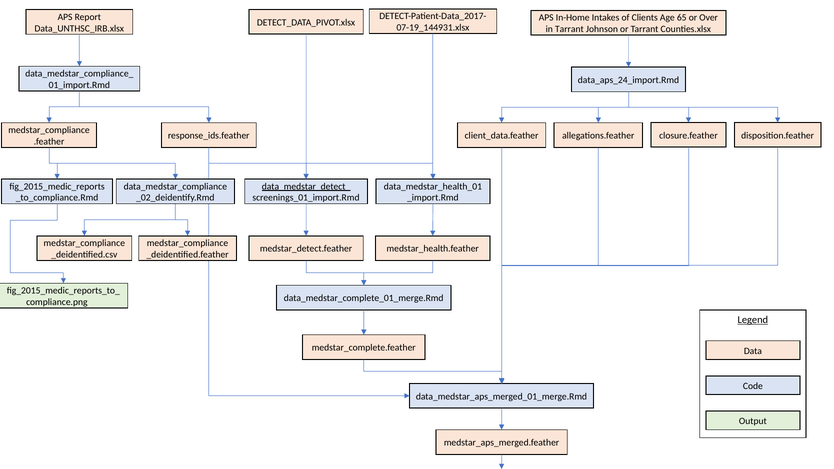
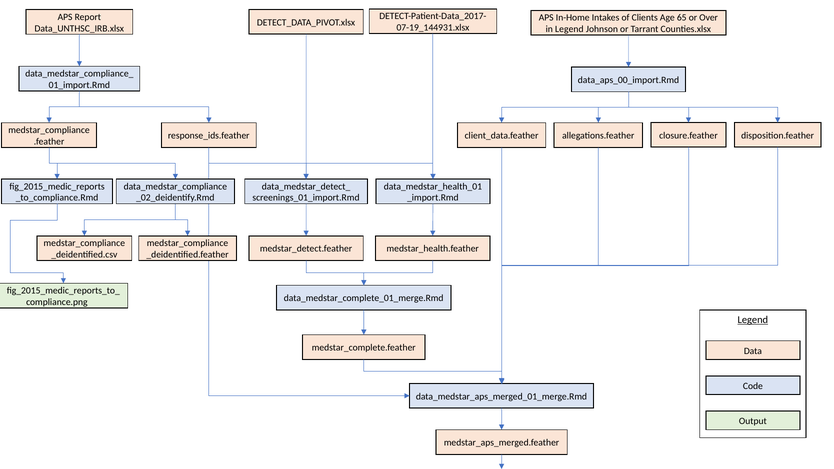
in Tarrant: Tarrant -> Legend
data_aps_24_import.Rmd: data_aps_24_import.Rmd -> data_aps_00_import.Rmd
data_medstar_detect_ underline: present -> none
